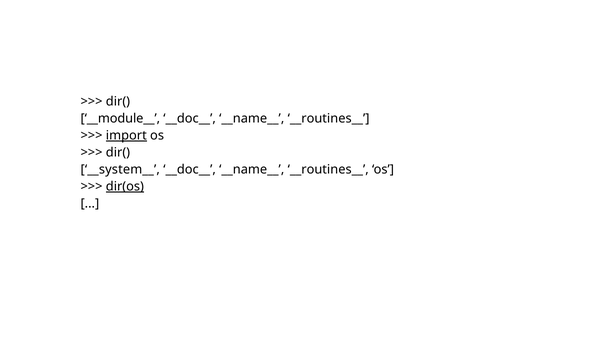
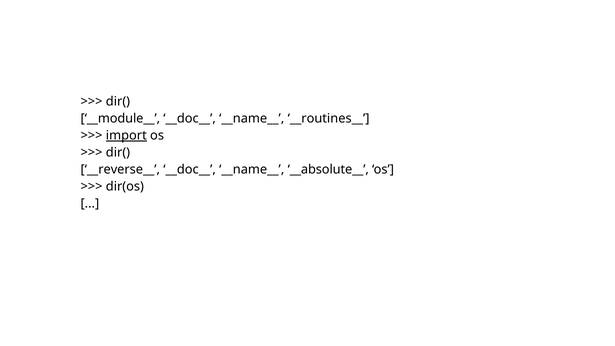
__system__: __system__ -> __reverse__
__routines__ at (328, 169): __routines__ -> __absolute__
dir(os underline: present -> none
